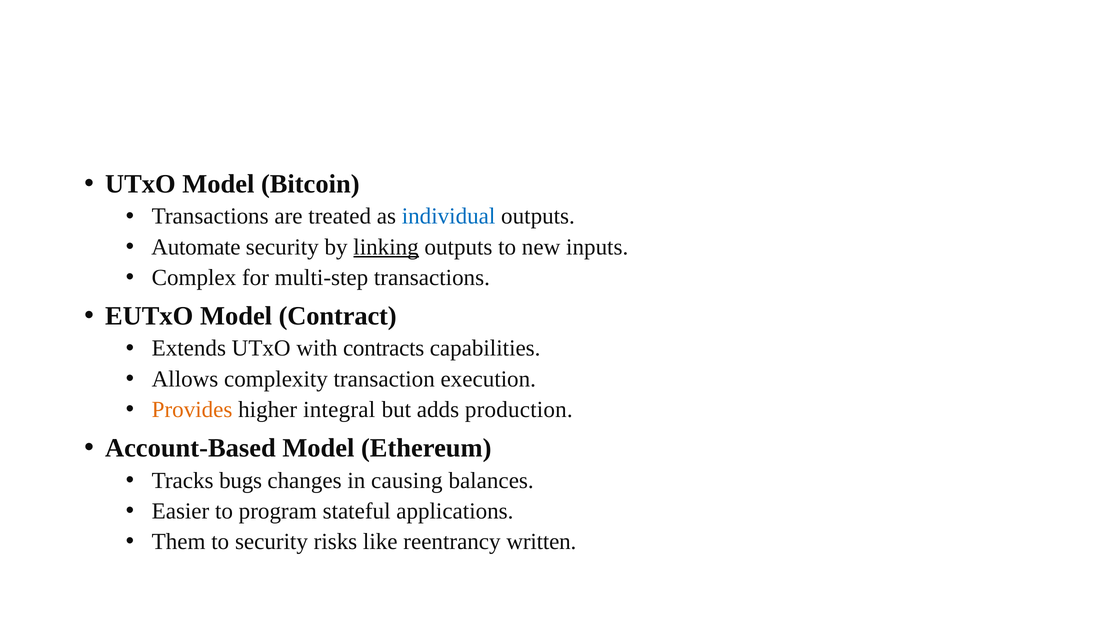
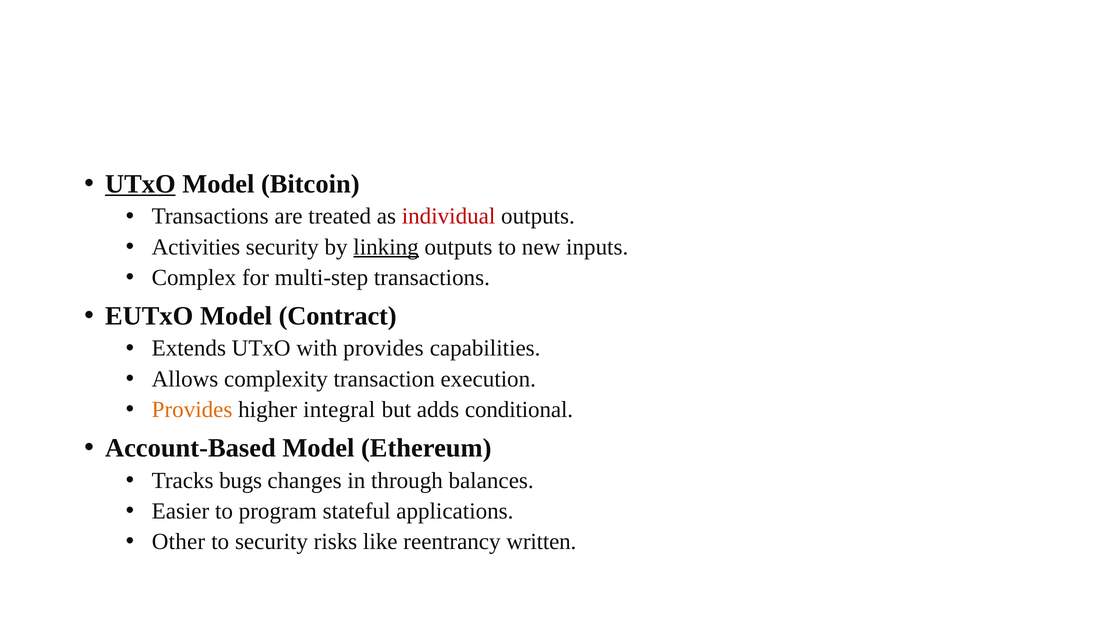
UTxO at (140, 184) underline: none -> present
individual colour: blue -> red
Automate: Automate -> Activities
with contracts: contracts -> provides
production: production -> conditional
causing: causing -> through
Them: Them -> Other
